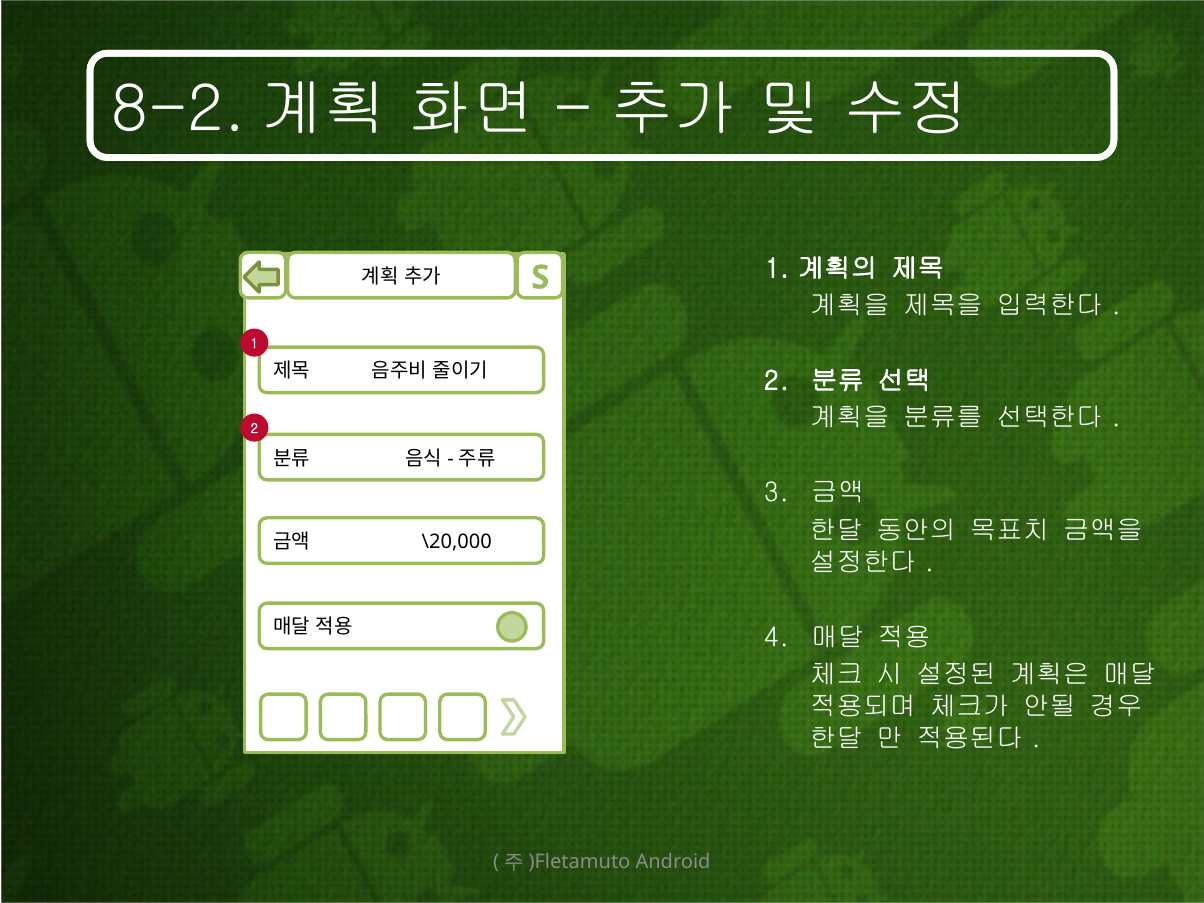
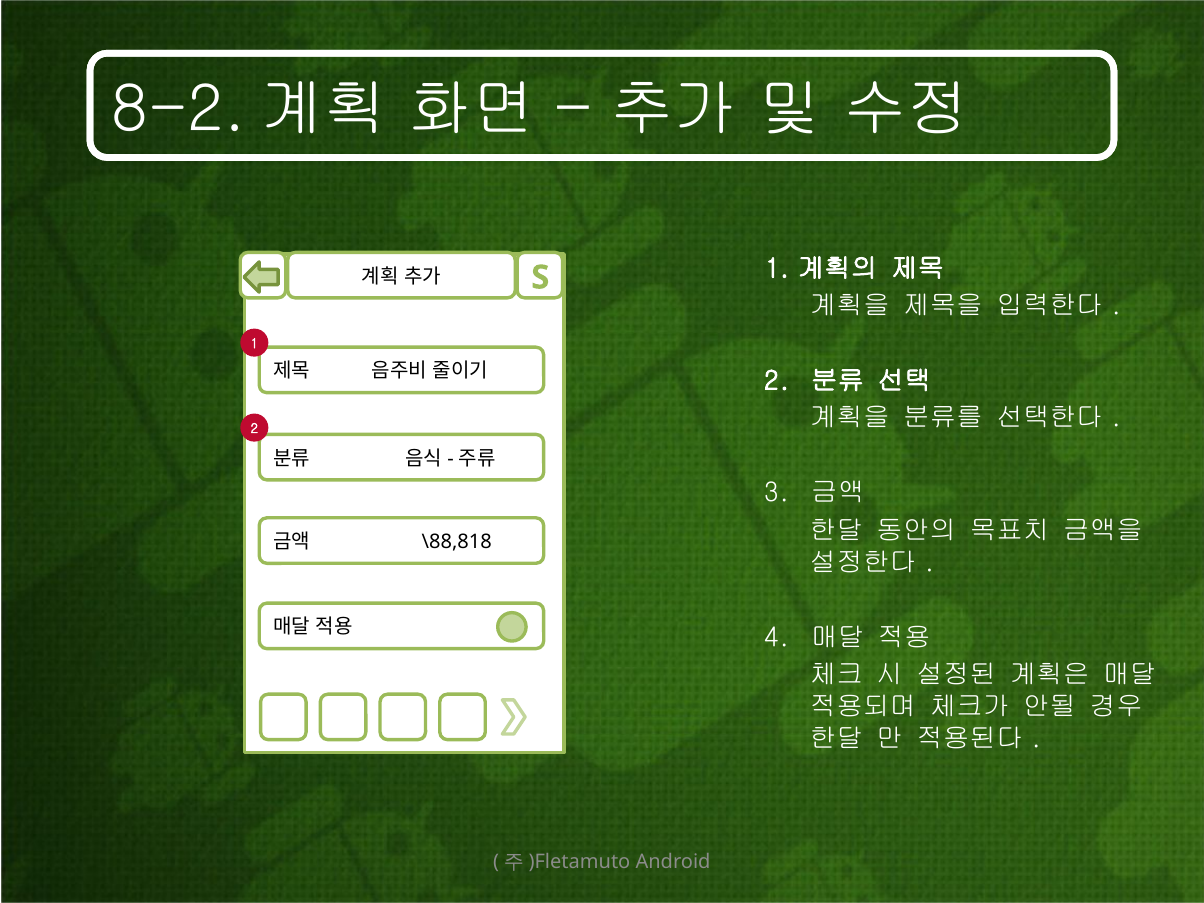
\20,000: \20,000 -> \88,818
